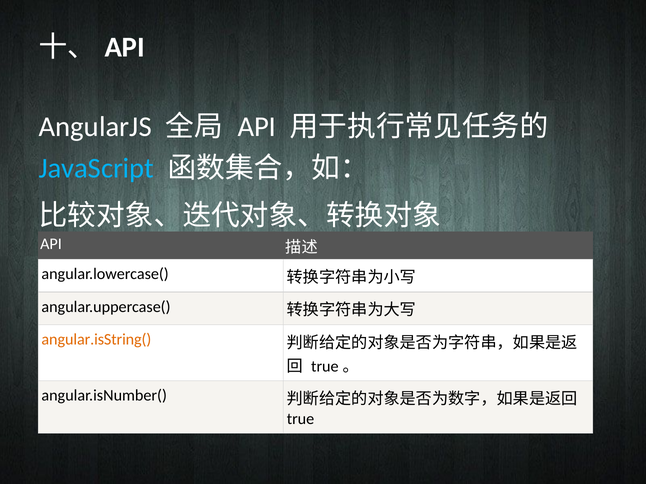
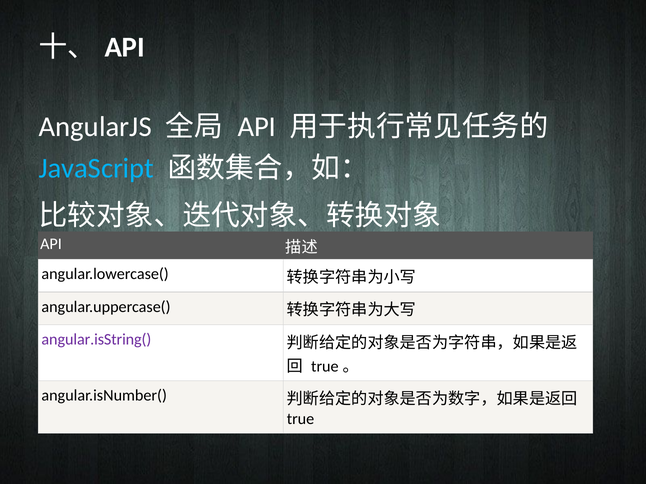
angular.isString( colour: orange -> purple
